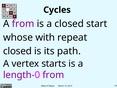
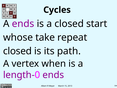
A from: from -> ends
with: with -> take
starts: starts -> when
length-0 from: from -> ends
